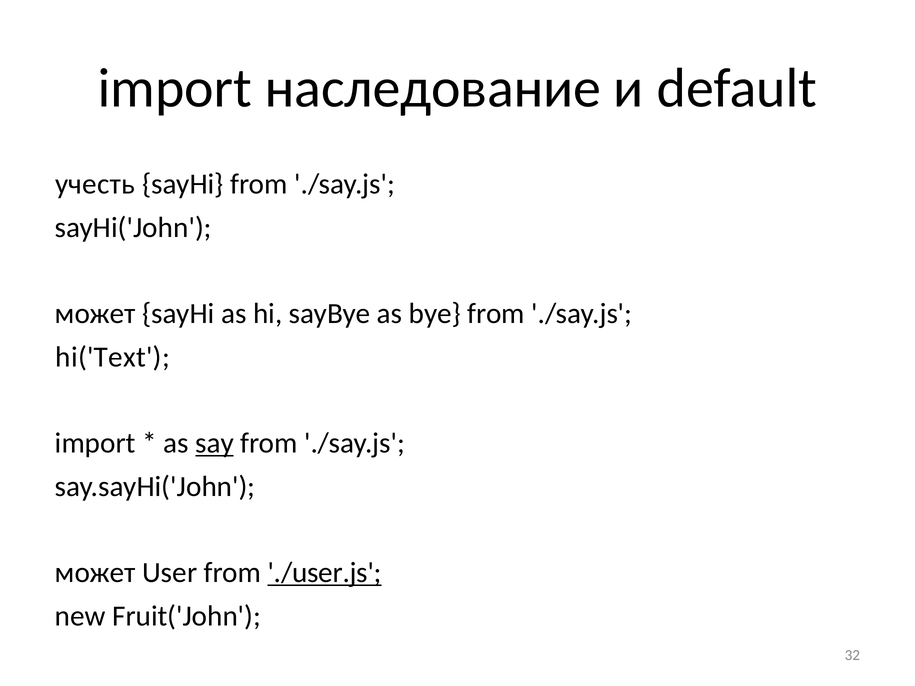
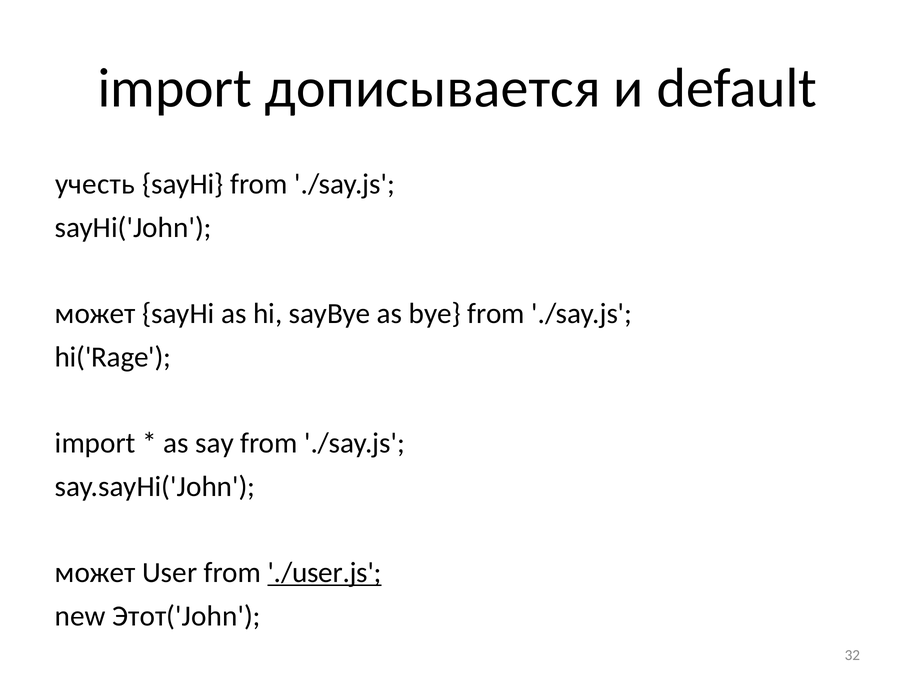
наследование: наследование -> дописывается
hi('Text: hi('Text -> hi('Rage
say underline: present -> none
Fruit('John: Fruit('John -> Этот('John
